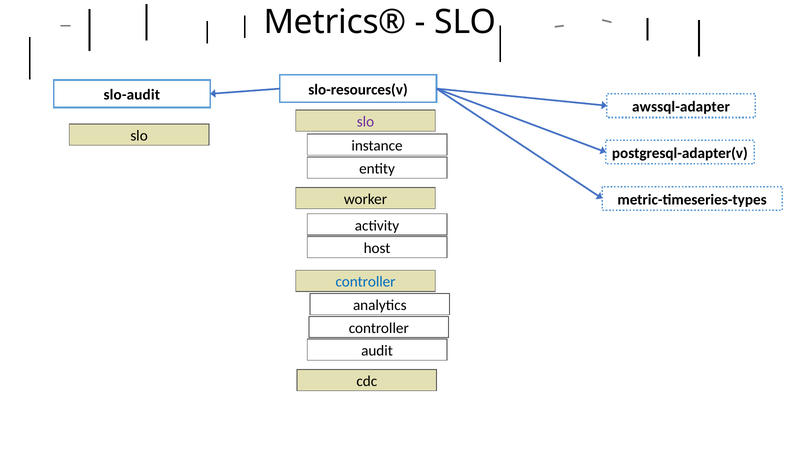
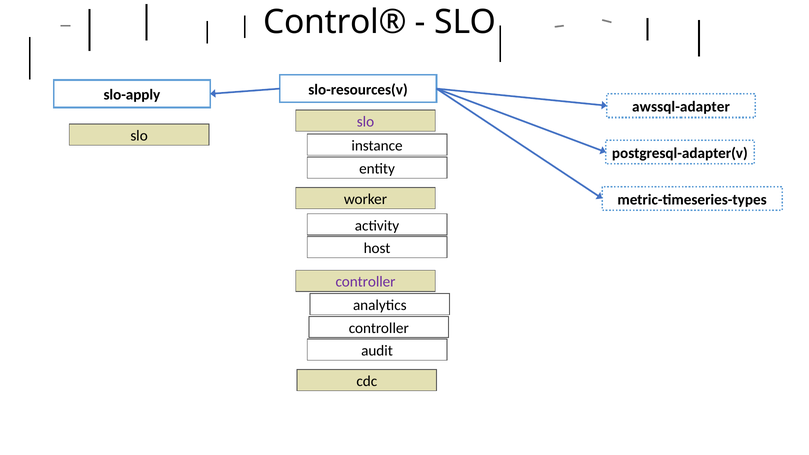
Metrics®: Metrics® -> Control®
slo-audit: slo-audit -> slo-apply
controller at (366, 282) colour: blue -> purple
